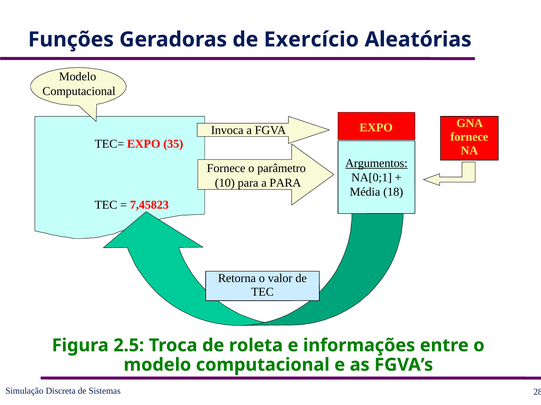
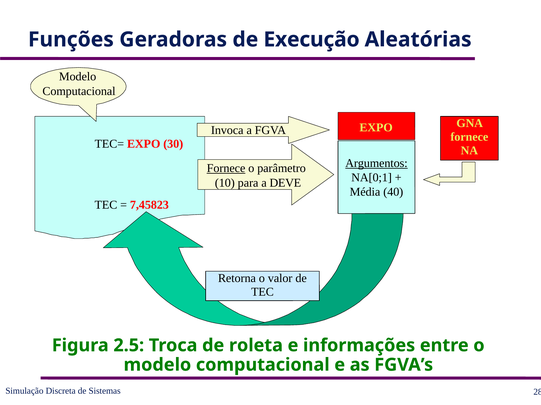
Exercício: Exercício -> Execução
35: 35 -> 30
Fornece at (226, 168) underline: none -> present
a PARA: PARA -> DEVE
18: 18 -> 40
